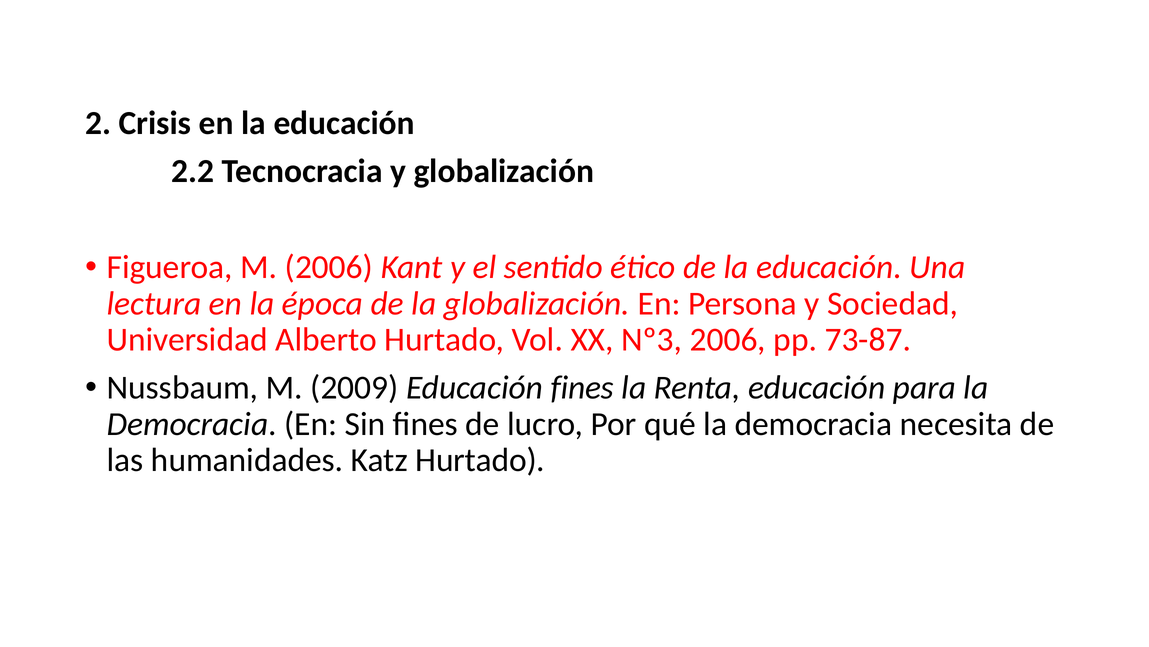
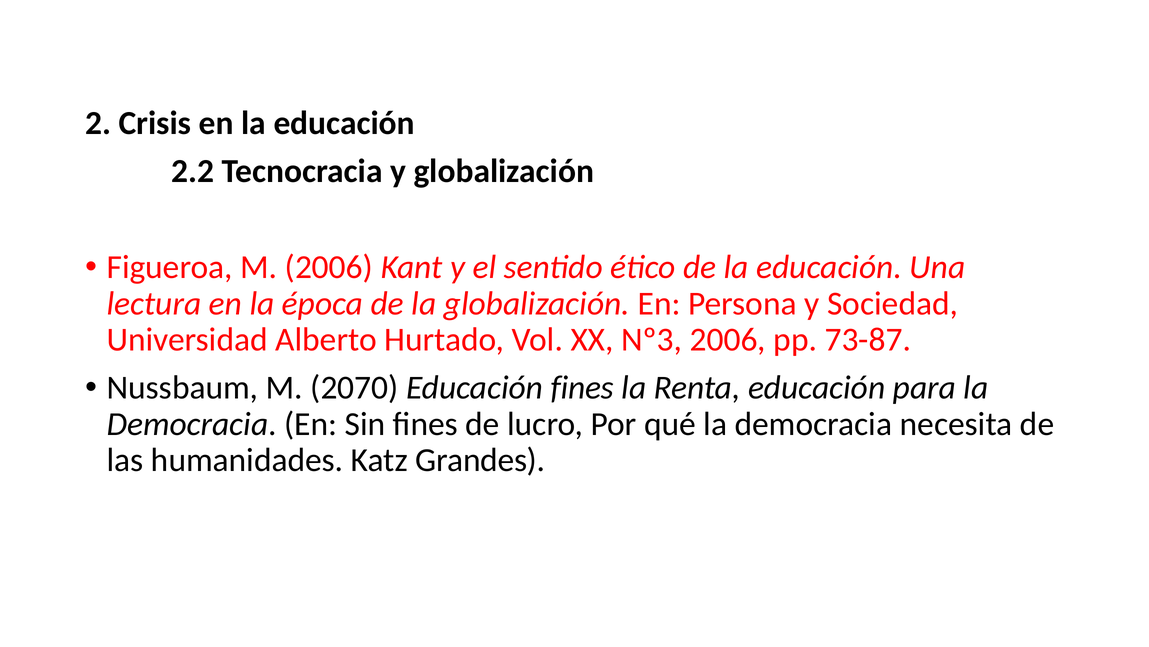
2009: 2009 -> 2070
Katz Hurtado: Hurtado -> Grandes
